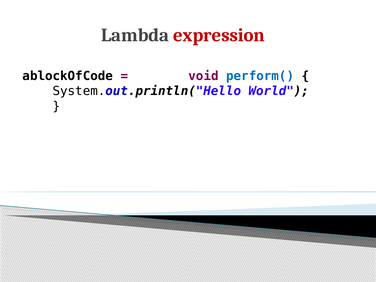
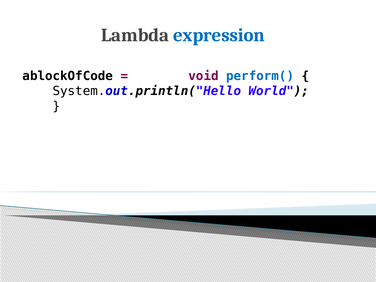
expression colour: red -> blue
